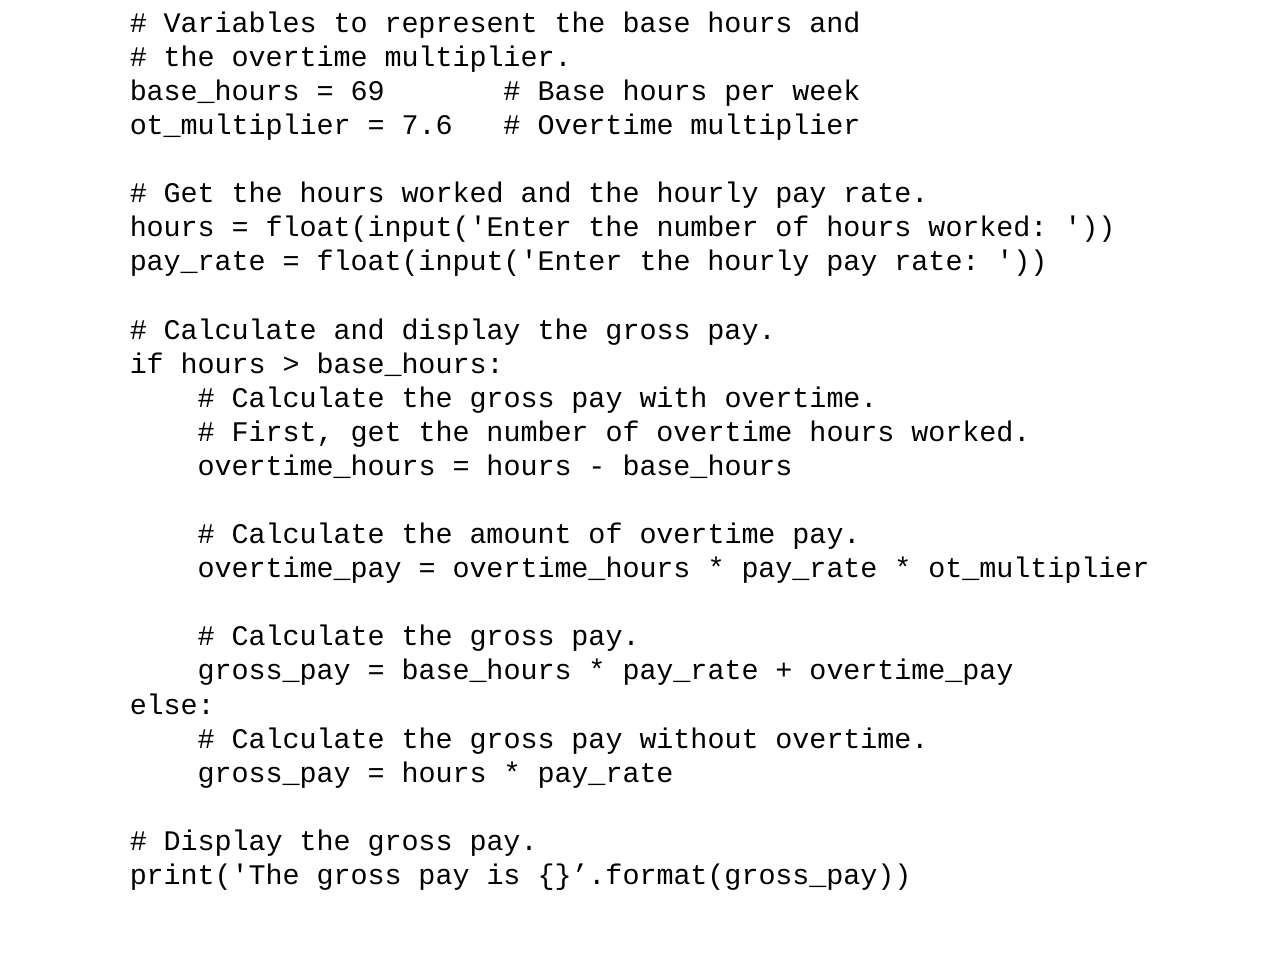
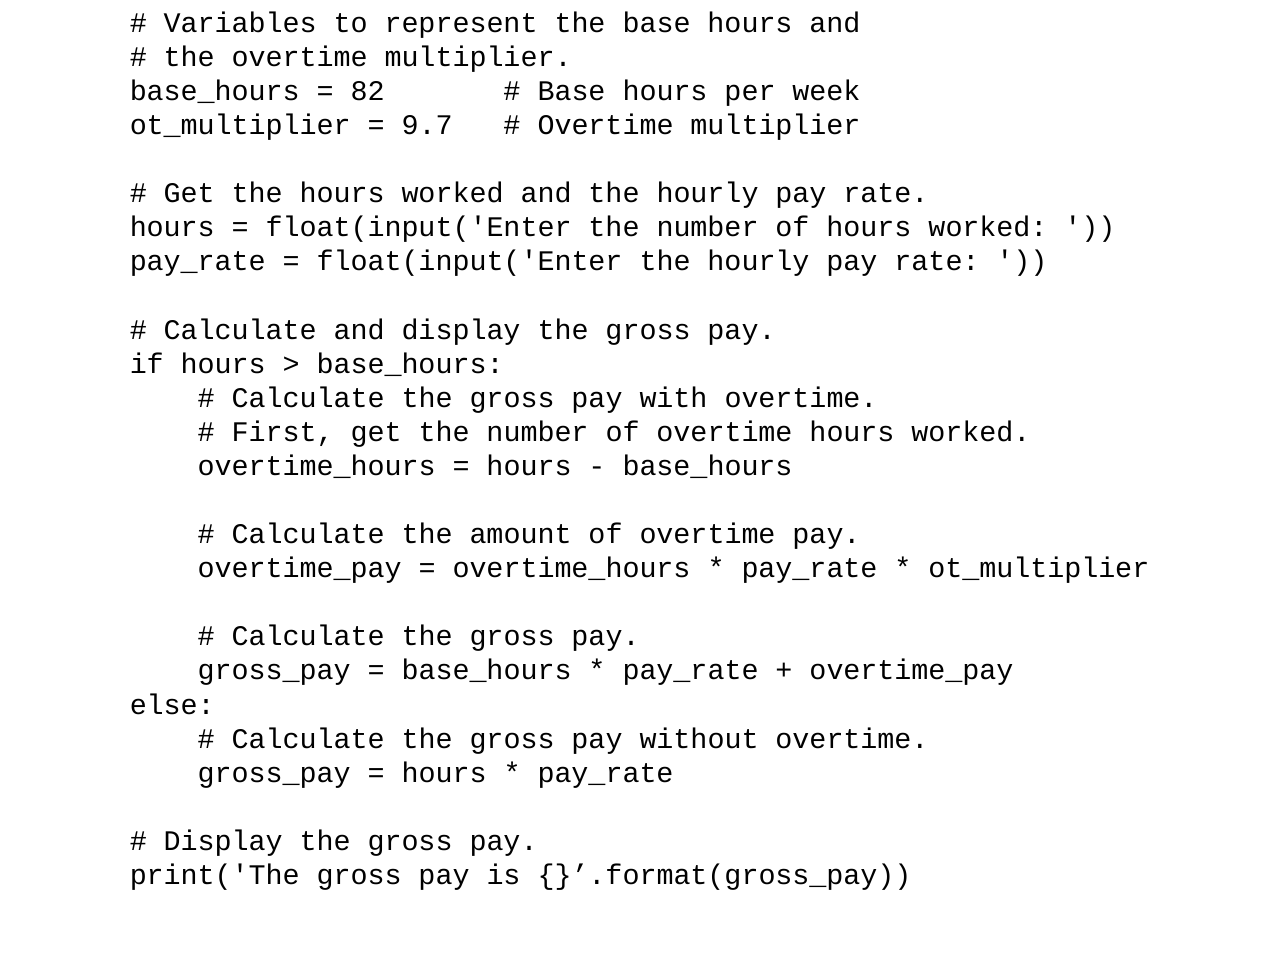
69: 69 -> 82
7.6: 7.6 -> 9.7
